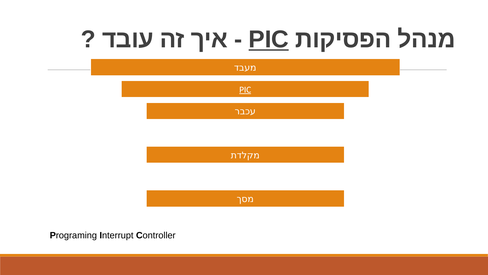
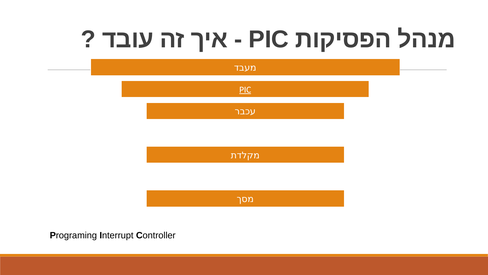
PIC at (269, 39) underline: present -> none
